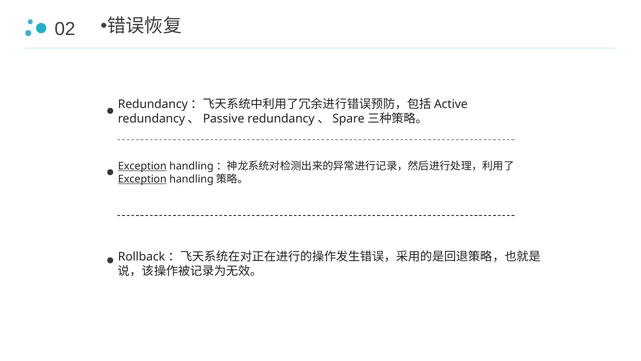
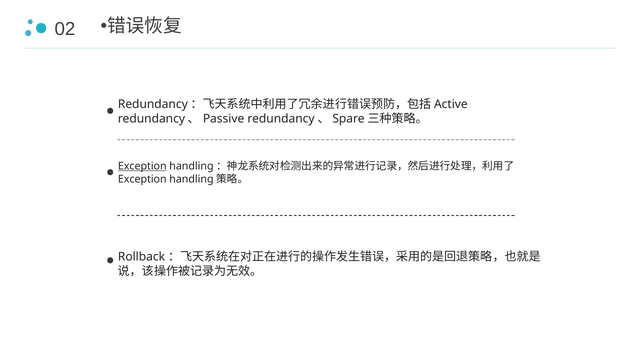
Exception at (142, 179) underline: present -> none
